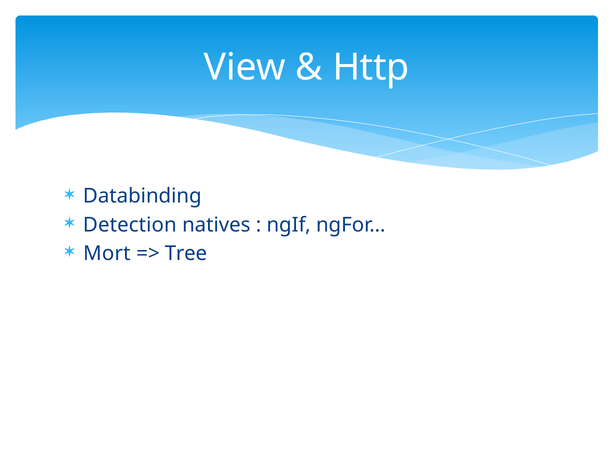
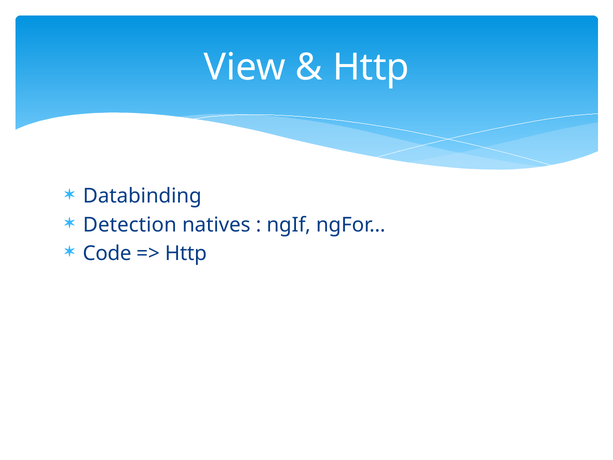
Mort: Mort -> Code
Tree at (186, 253): Tree -> Http
